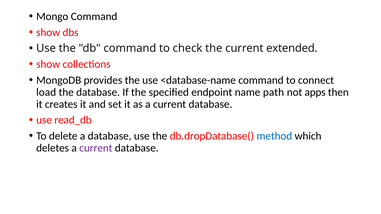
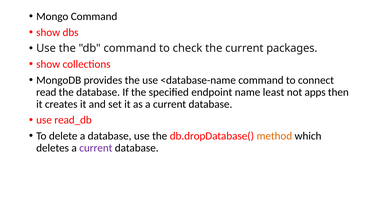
extended: extended -> packages
load: load -> read
path: path -> least
method colour: blue -> orange
